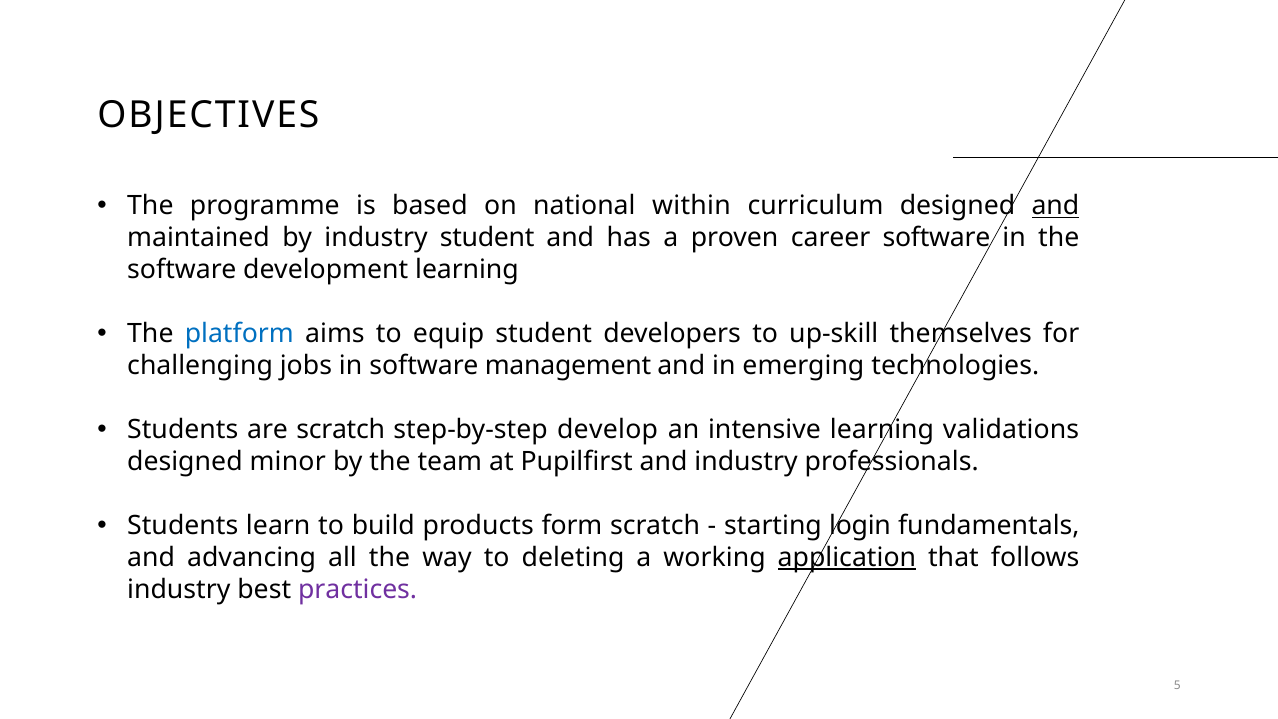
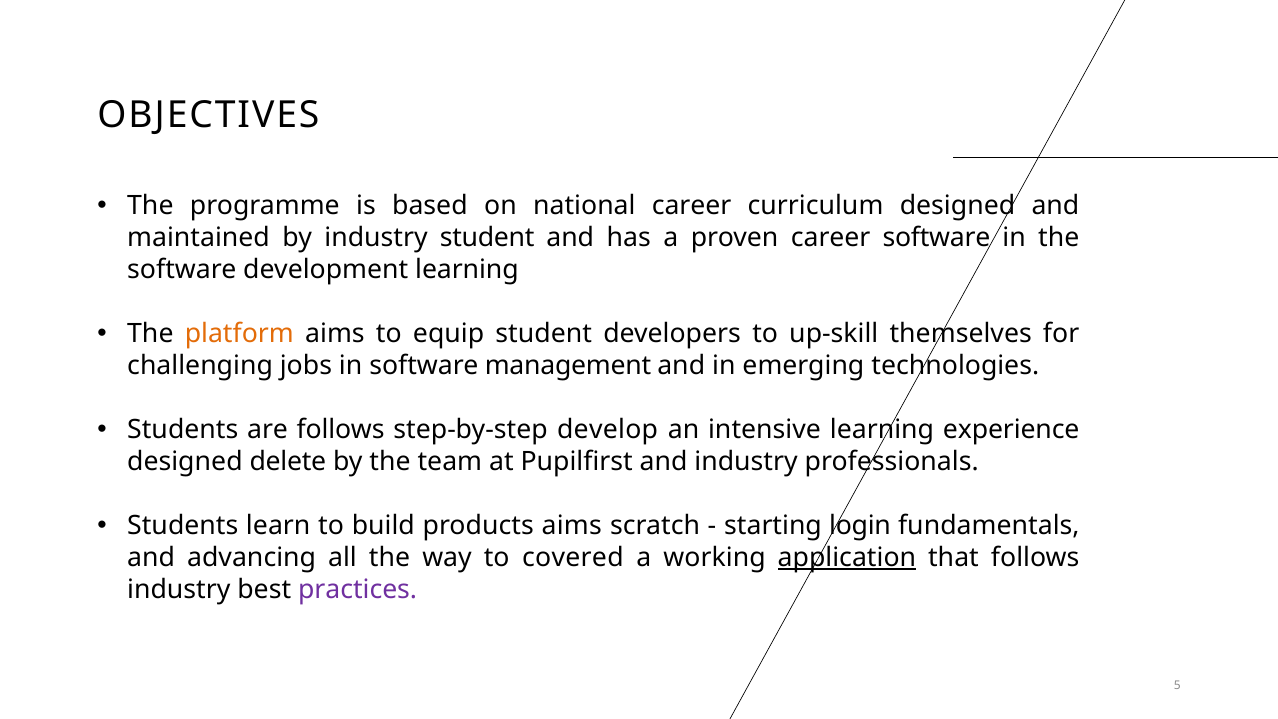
national within: within -> career
and at (1055, 206) underline: present -> none
platform colour: blue -> orange
are scratch: scratch -> follows
validations: validations -> experience
minor: minor -> delete
products form: form -> aims
deleting: deleting -> covered
